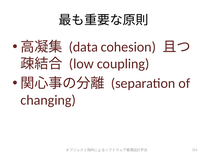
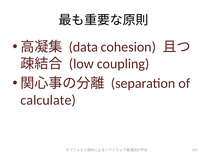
changing: changing -> calculate
